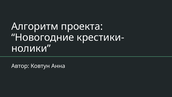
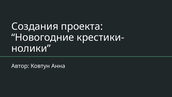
Алгоритм: Алгоритм -> Создания
